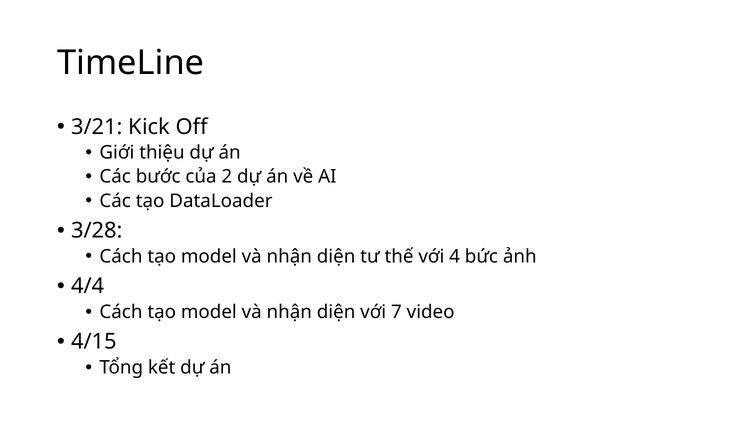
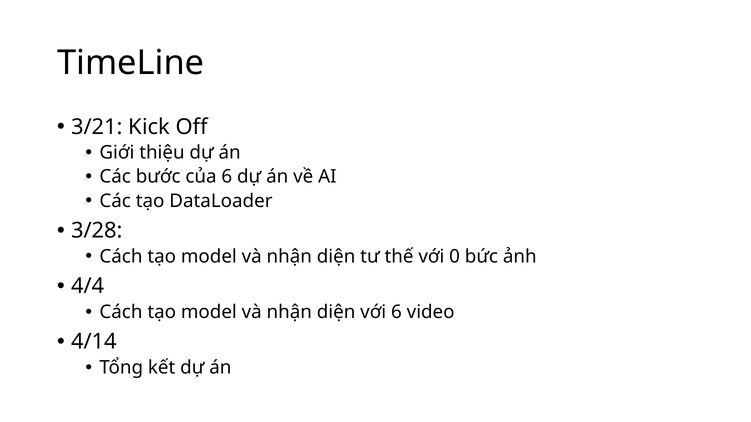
của 2: 2 -> 6
4: 4 -> 0
với 7: 7 -> 6
4/15: 4/15 -> 4/14
